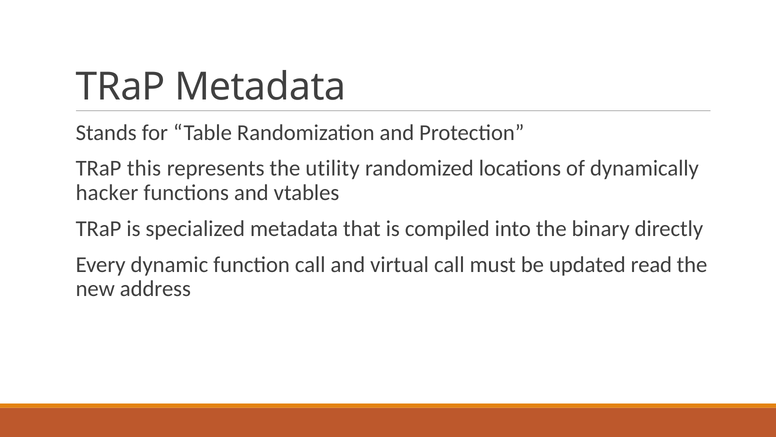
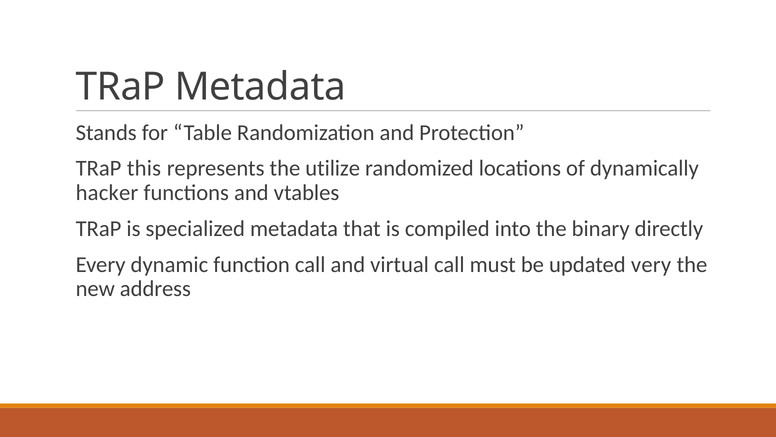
utility: utility -> utilize
read: read -> very
